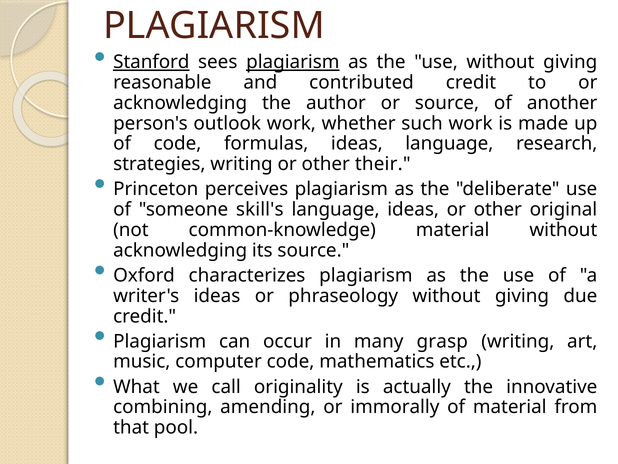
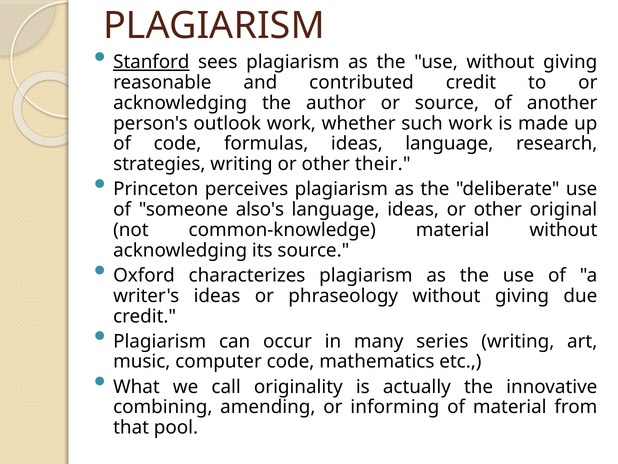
plagiarism at (293, 62) underline: present -> none
skill's: skill's -> also's
grasp: grasp -> series
immorally: immorally -> informing
